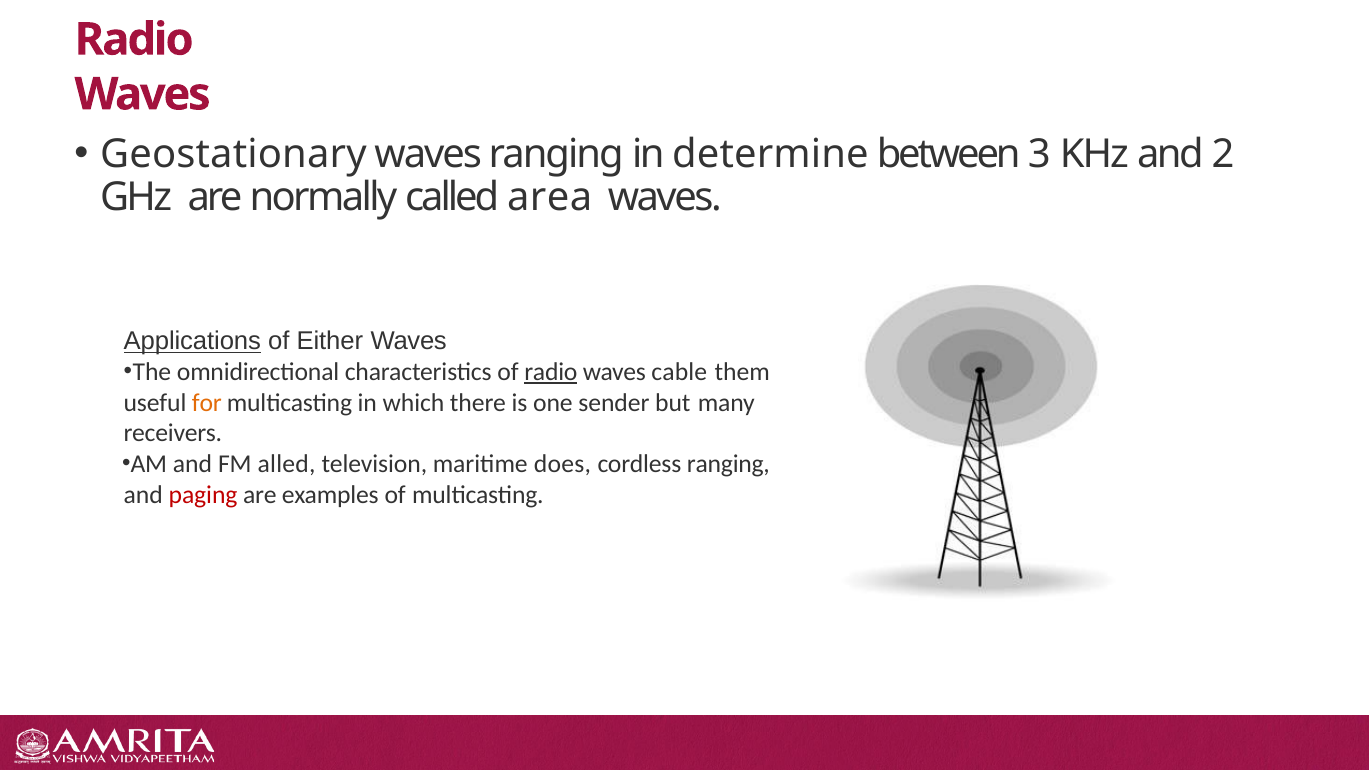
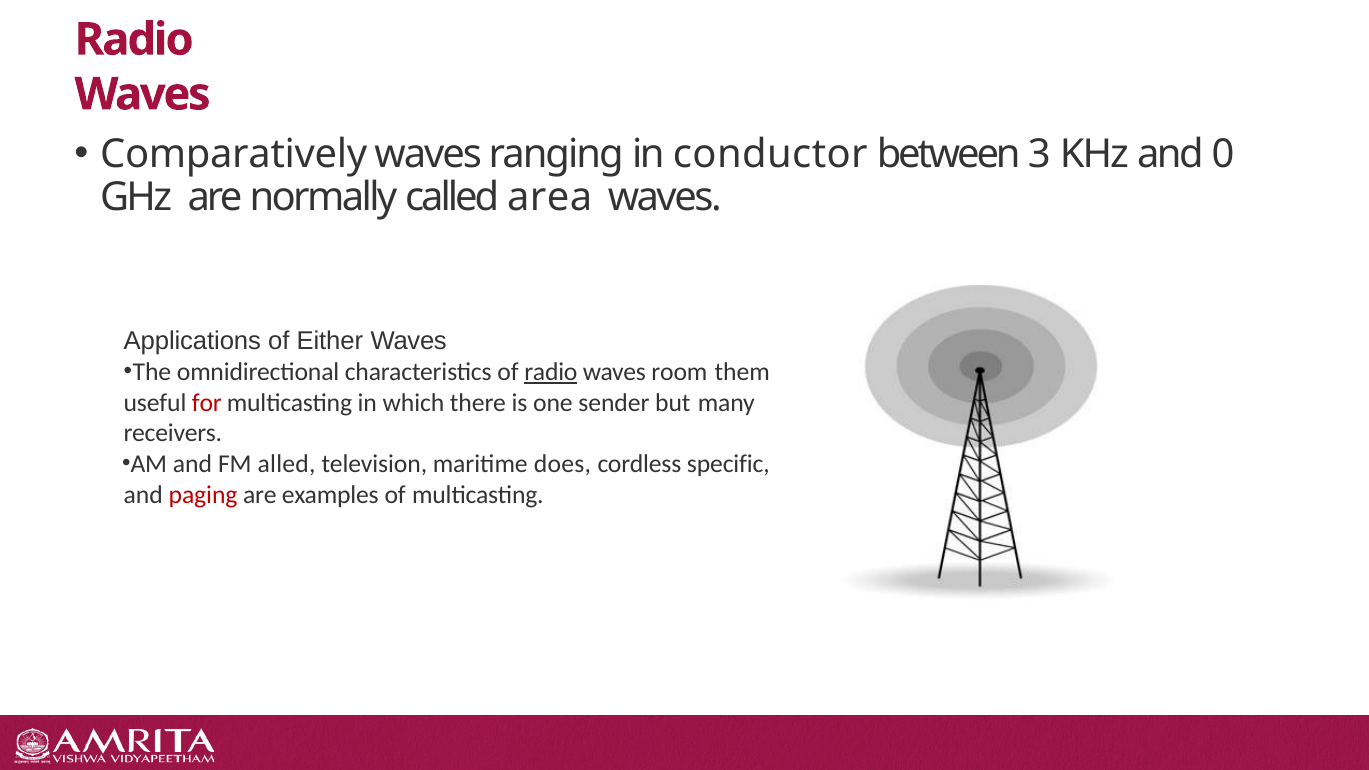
Geostationary: Geostationary -> Comparatively
determine: determine -> conductor
2: 2 -> 0
Applications underline: present -> none
cable: cable -> room
for colour: orange -> red
cordless ranging: ranging -> specific
